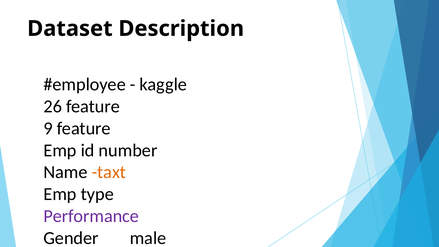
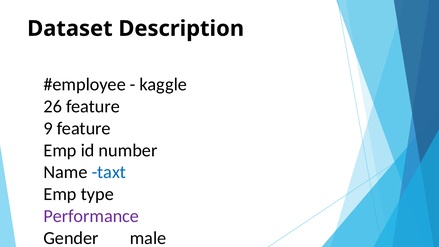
taxt colour: orange -> blue
